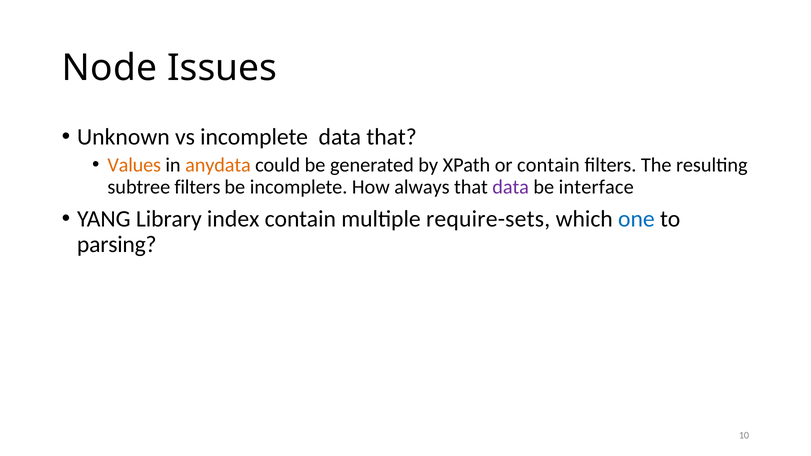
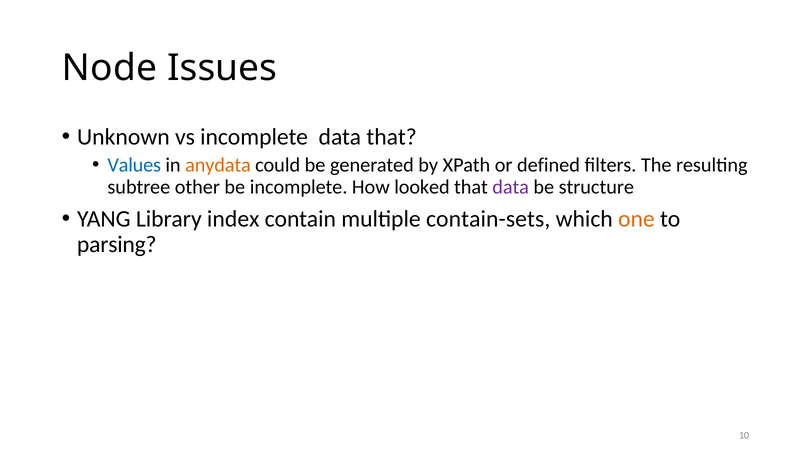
Values colour: orange -> blue
or contain: contain -> defined
subtree filters: filters -> other
always: always -> looked
interface: interface -> structure
require-sets: require-sets -> contain-sets
one colour: blue -> orange
